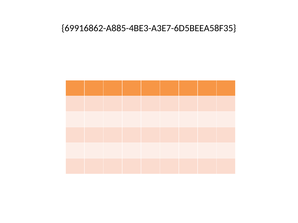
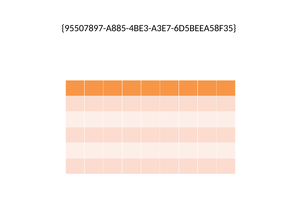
69916862-A885-4BE3-A3E7-6D5BEEA58F35: 69916862-A885-4BE3-A3E7-6D5BEEA58F35 -> 95507897-A885-4BE3-A3E7-6D5BEEA58F35
